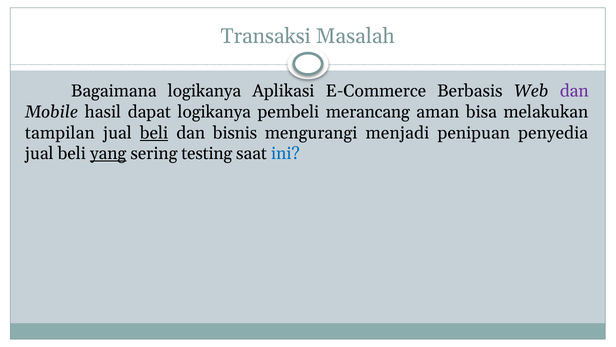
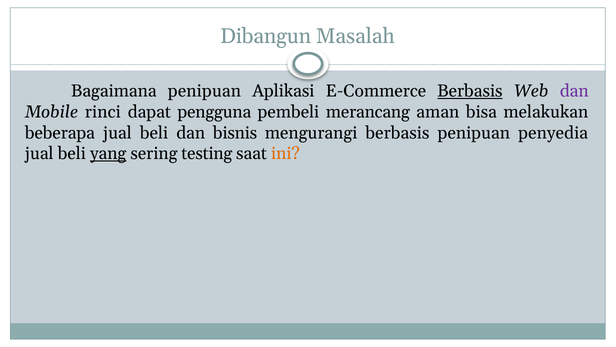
Transaksi: Transaksi -> Dibangun
Bagaimana logikanya: logikanya -> penipuan
Berbasis at (470, 91) underline: none -> present
hasil: hasil -> rinci
dapat logikanya: logikanya -> pengguna
tampilan: tampilan -> beberapa
beli at (154, 133) underline: present -> none
mengurangi menjadi: menjadi -> berbasis
ini colour: blue -> orange
